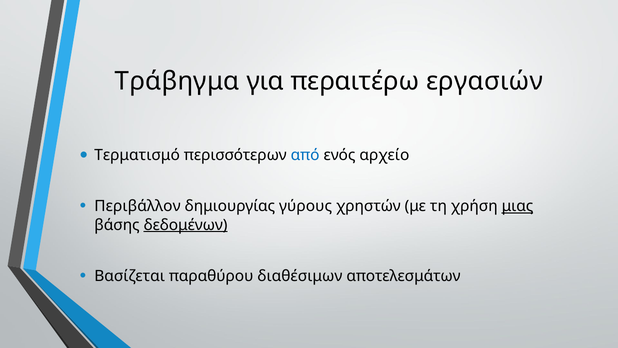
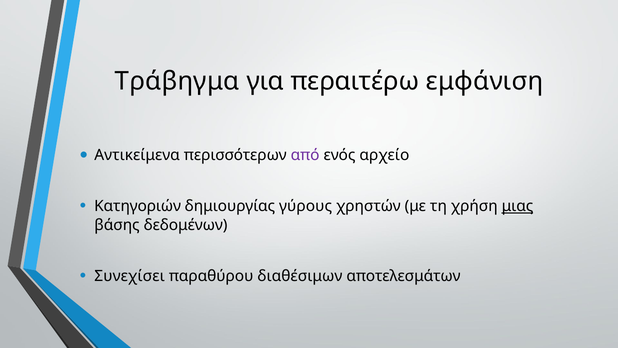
εργασιών: εργασιών -> εμφάνιση
Τερματισμό: Τερματισμό -> Αντικείμενα
από colour: blue -> purple
Περιβάλλον: Περιβάλλον -> Κατηγοριών
δεδομένων underline: present -> none
Βασίζεται: Βασίζεται -> Συνεχίσει
